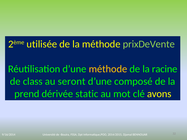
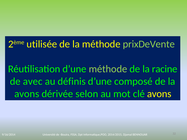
méthode at (108, 69) colour: yellow -> light green
class: class -> avec
seront: seront -> définis
prend at (27, 94): prend -> avons
static: static -> selon
